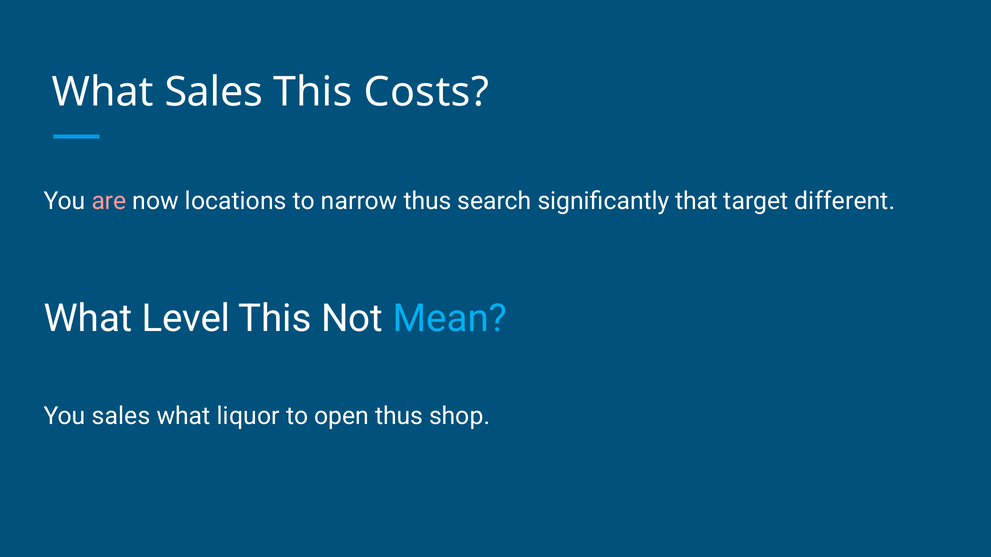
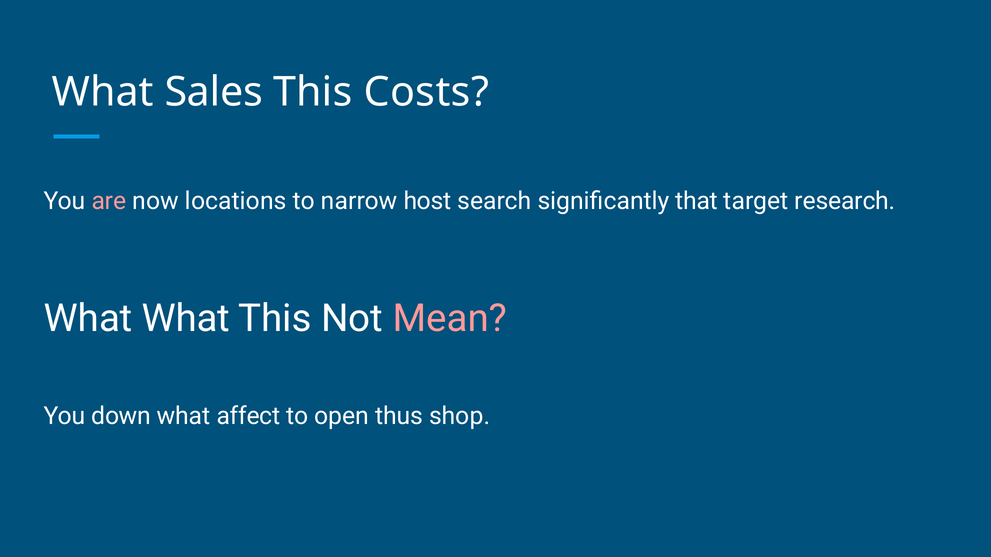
narrow thus: thus -> host
different: different -> research
What Level: Level -> What
Mean colour: light blue -> pink
You sales: sales -> down
liquor: liquor -> affect
